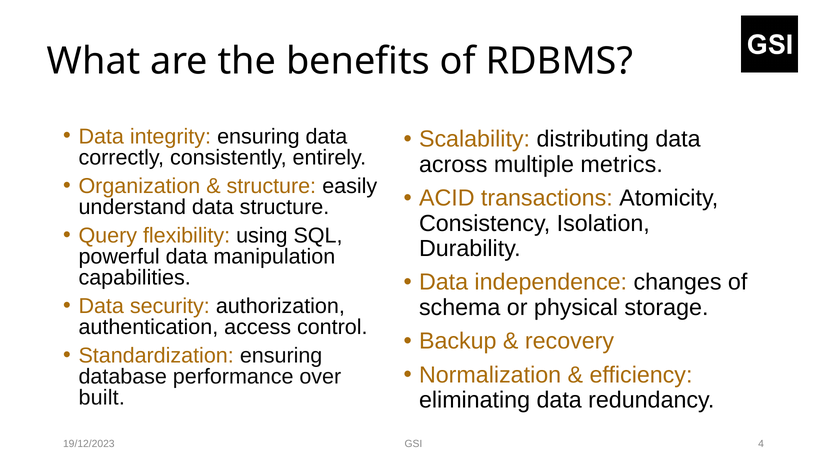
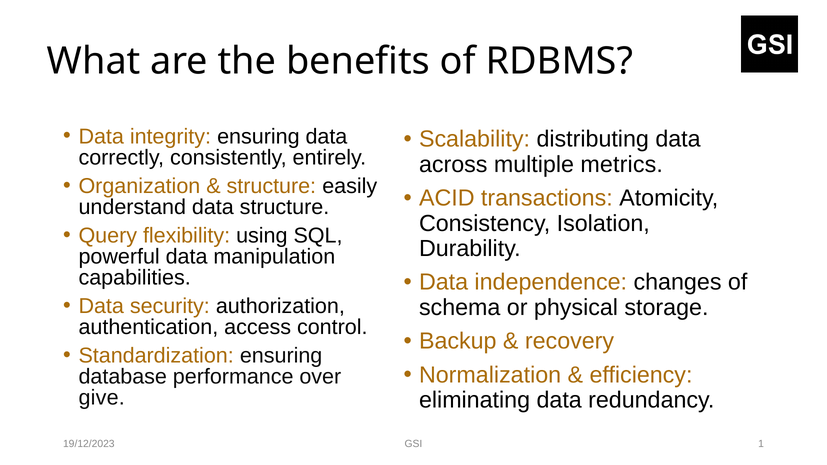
built: built -> give
4: 4 -> 1
